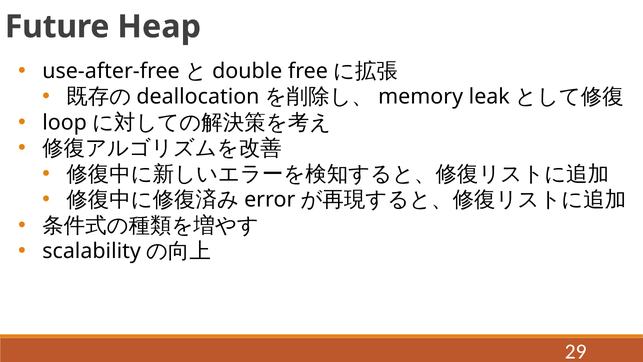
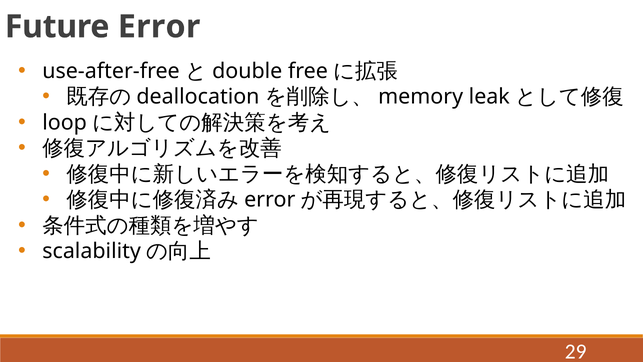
Future Heap: Heap -> Error
